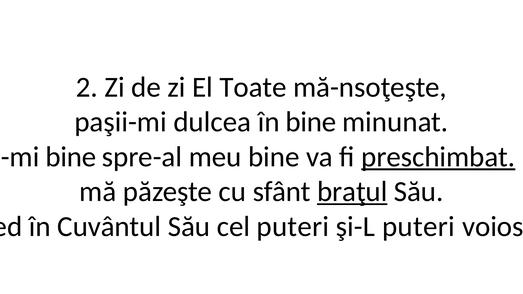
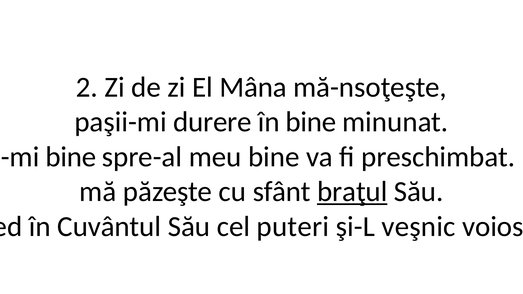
Toate: Toate -> Mâna
dulcea: dulcea -> durere
preschimbat underline: present -> none
şi-L puteri: puteri -> veşnic
